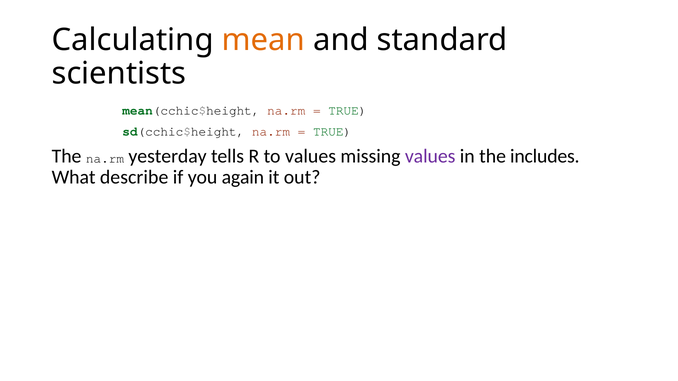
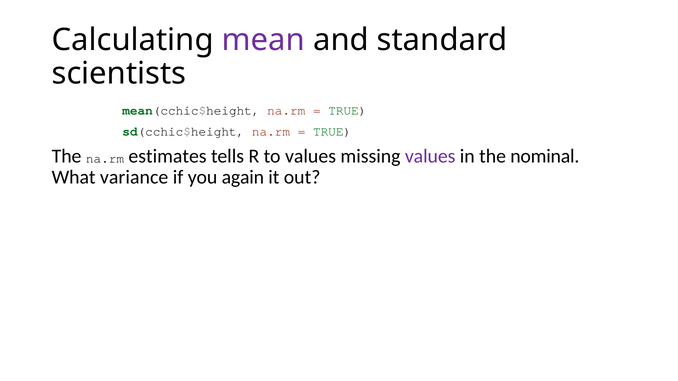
mean colour: orange -> purple
yesterday: yesterday -> estimates
includes: includes -> nominal
describe: describe -> variance
